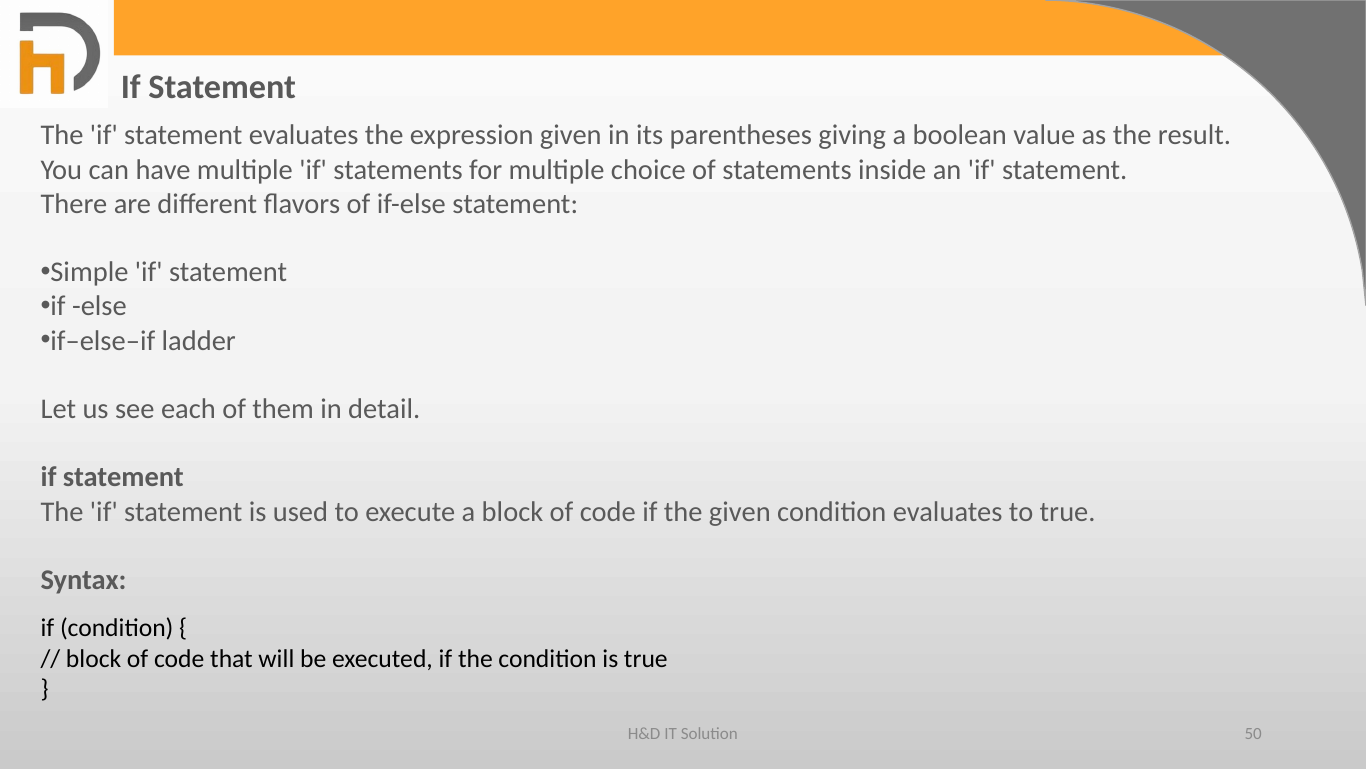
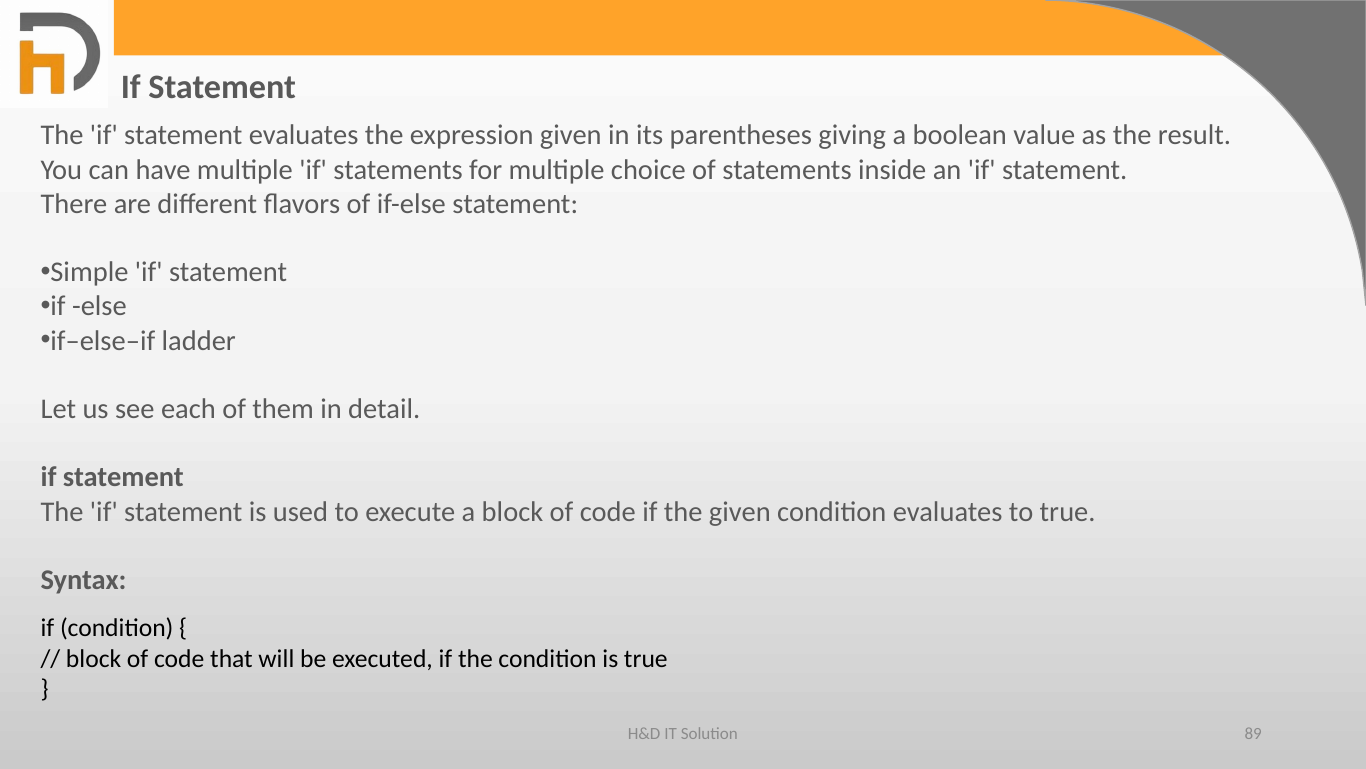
50: 50 -> 89
